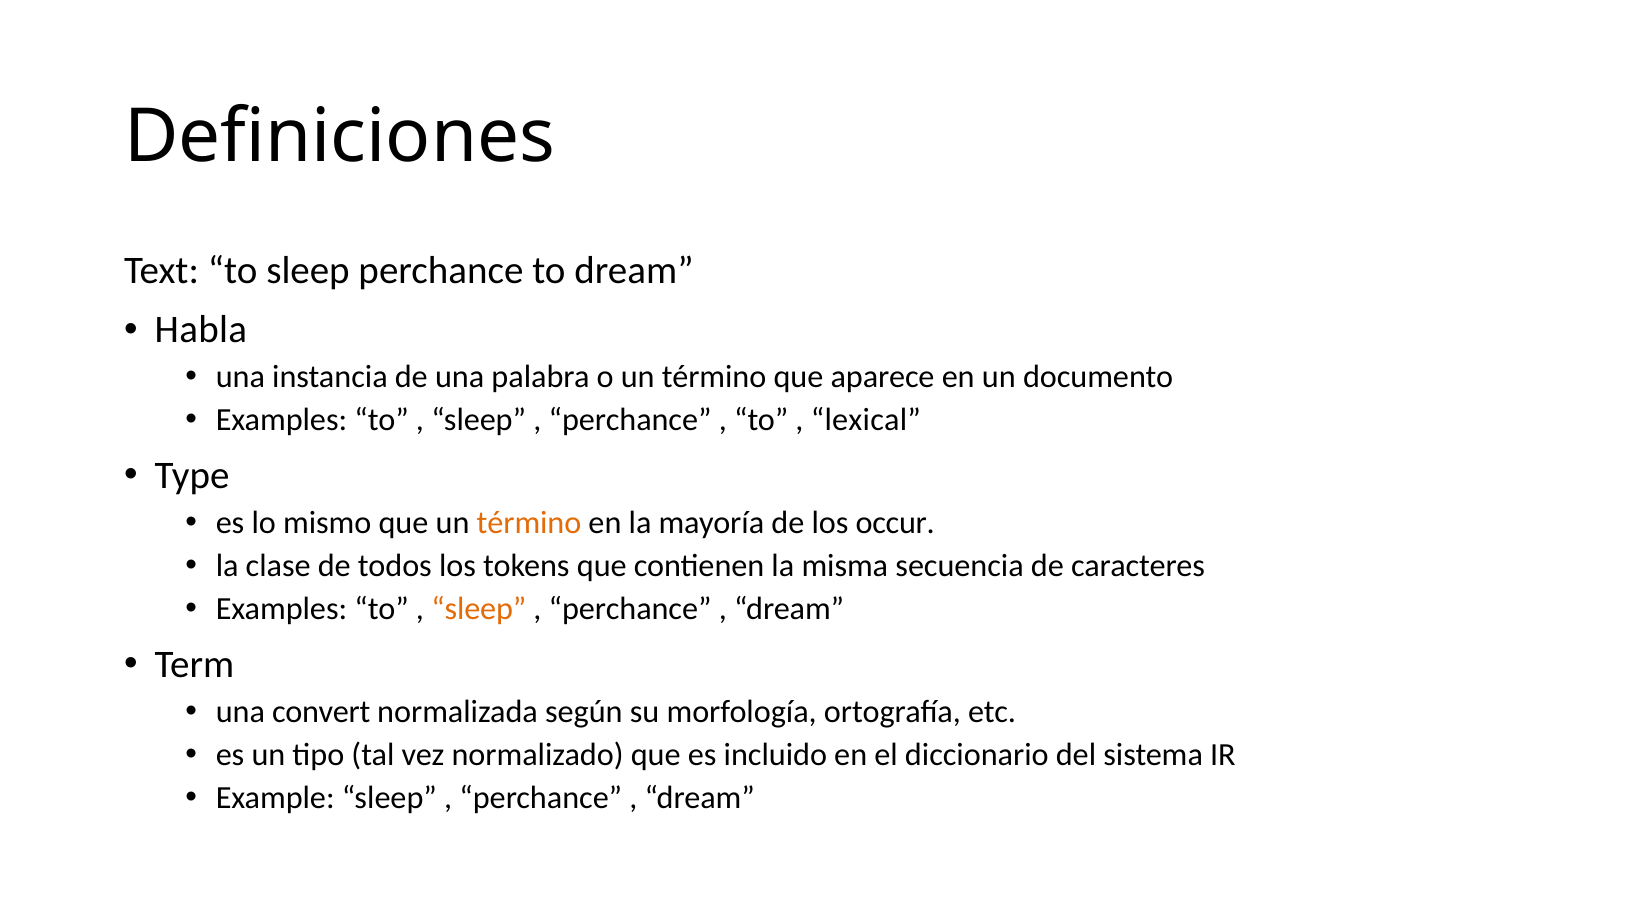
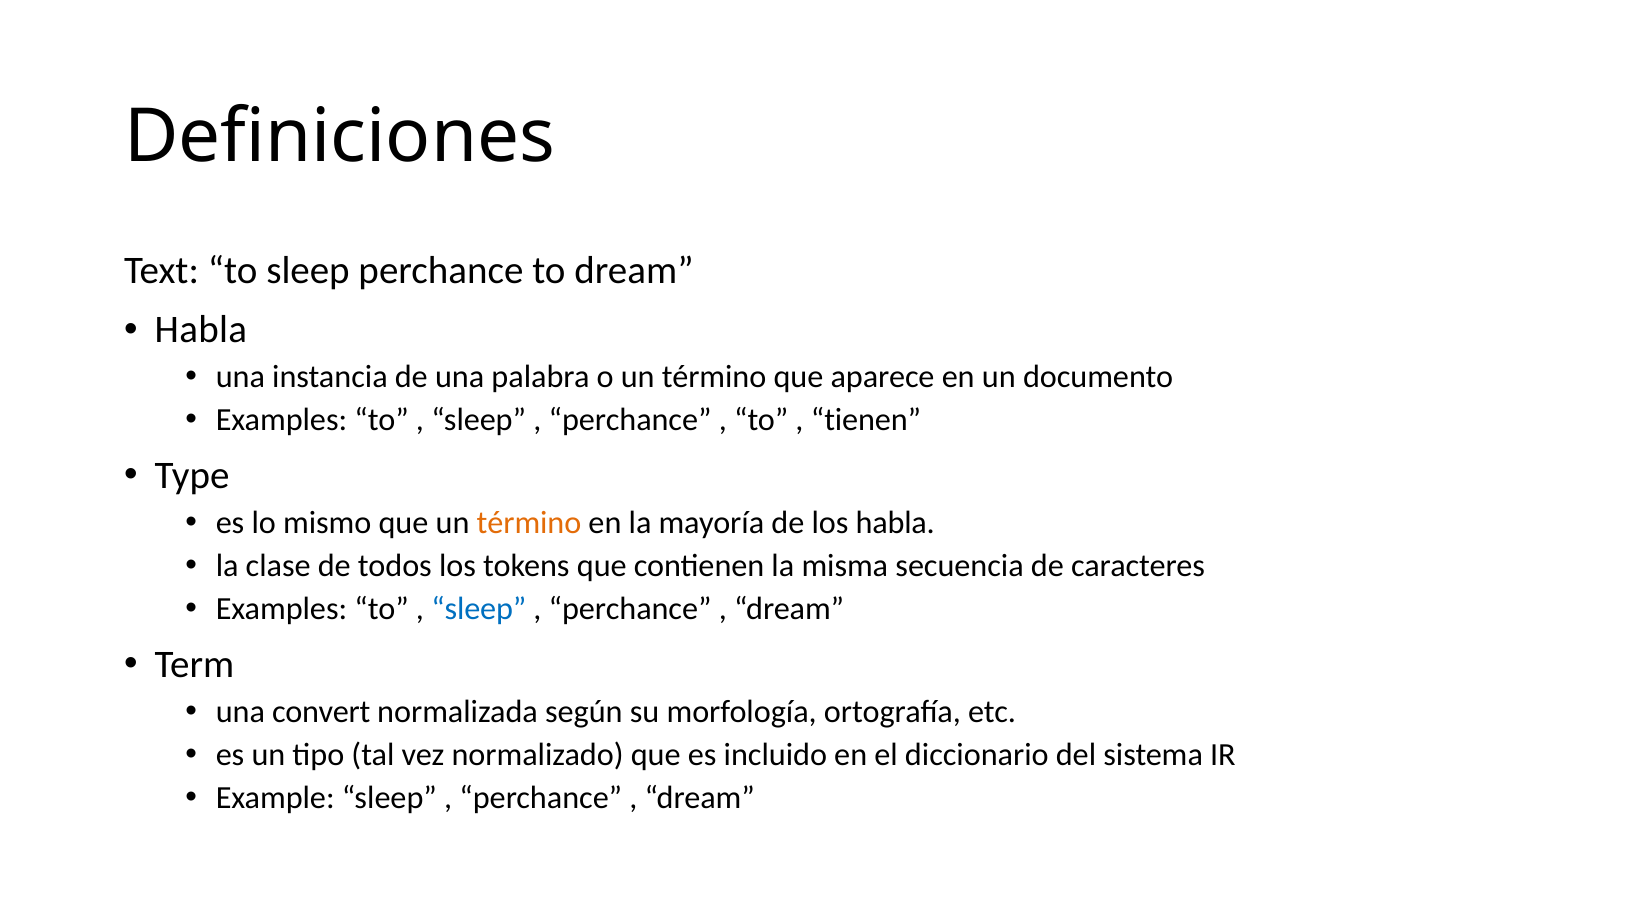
lexical: lexical -> tienen
los occur: occur -> habla
sleep at (479, 609) colour: orange -> blue
